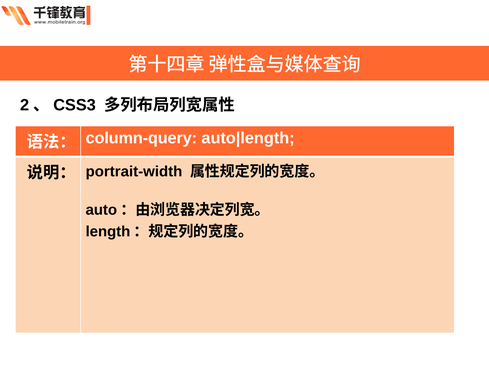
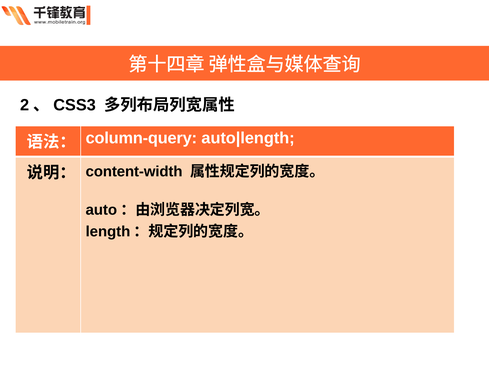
portrait-width: portrait-width -> content-width
